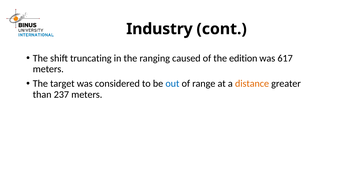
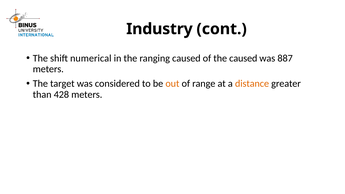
truncating: truncating -> numerical
the edition: edition -> caused
617: 617 -> 887
out colour: blue -> orange
237: 237 -> 428
